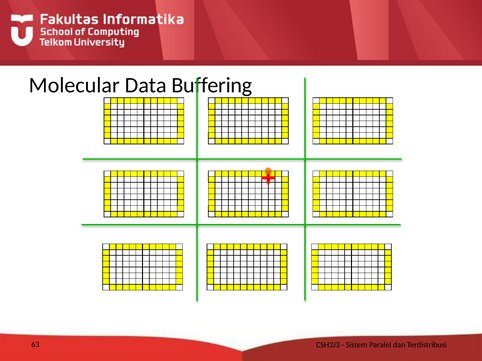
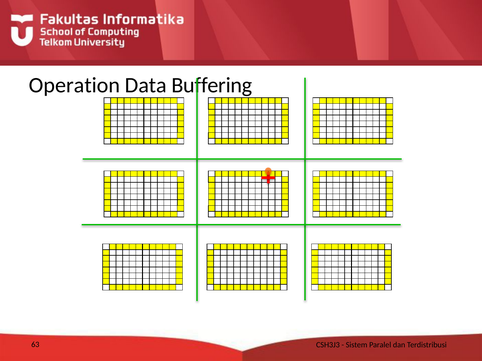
Molecular: Molecular -> Operation
